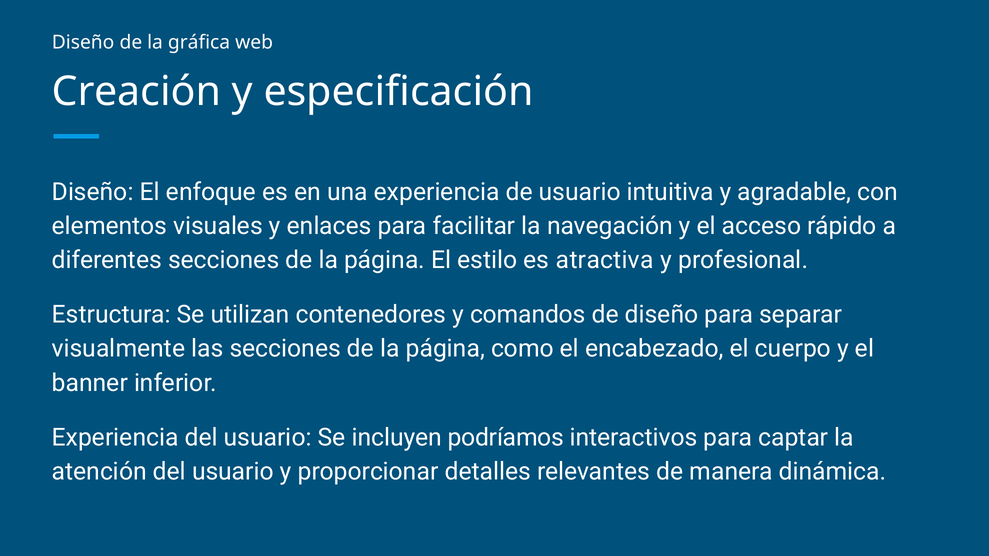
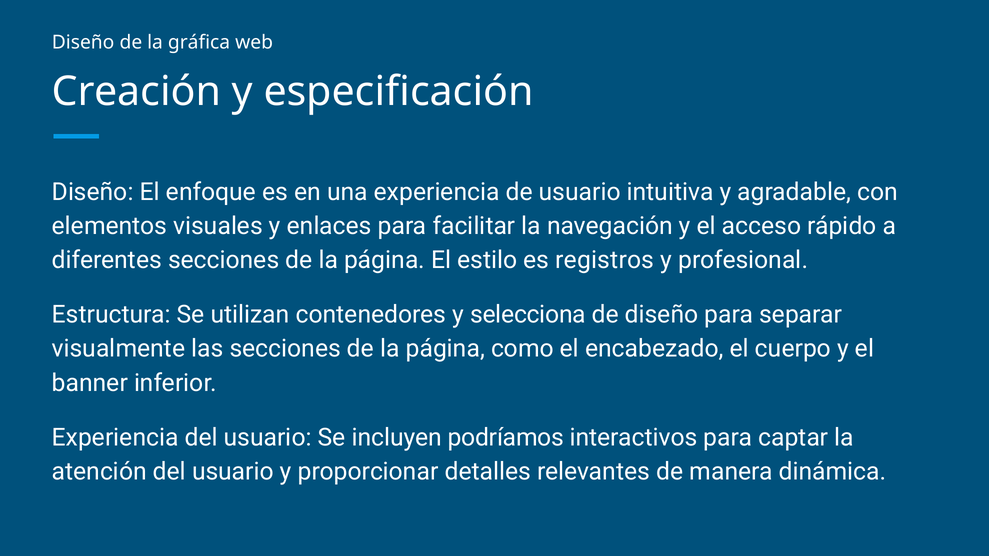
atractiva: atractiva -> registros
comandos: comandos -> selecciona
